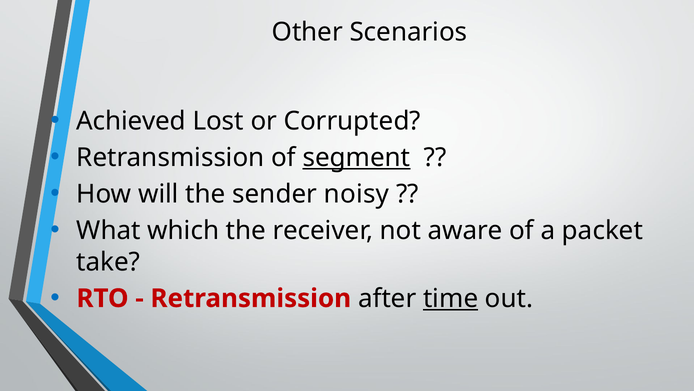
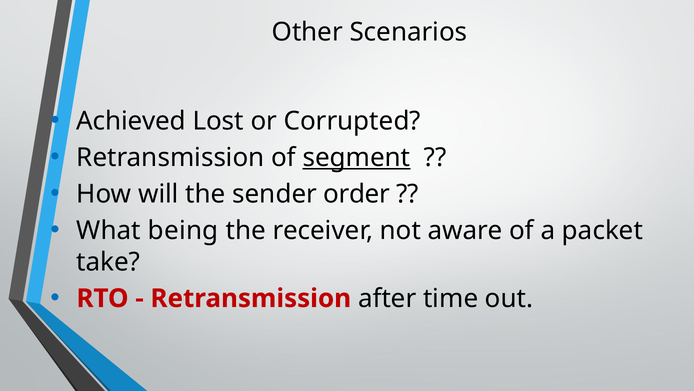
noisy: noisy -> order
which: which -> being
time underline: present -> none
